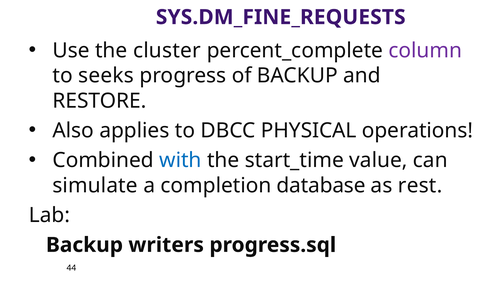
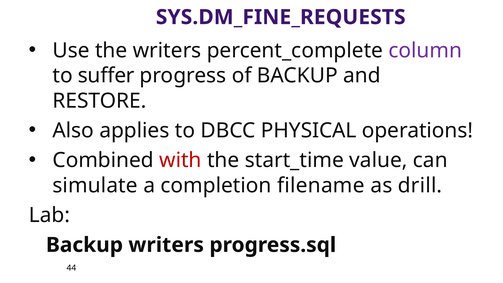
the cluster: cluster -> writers
seeks: seeks -> suffer
with colour: blue -> red
database: database -> filename
rest: rest -> drill
